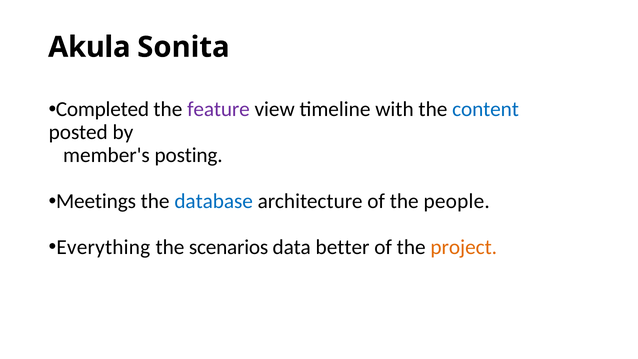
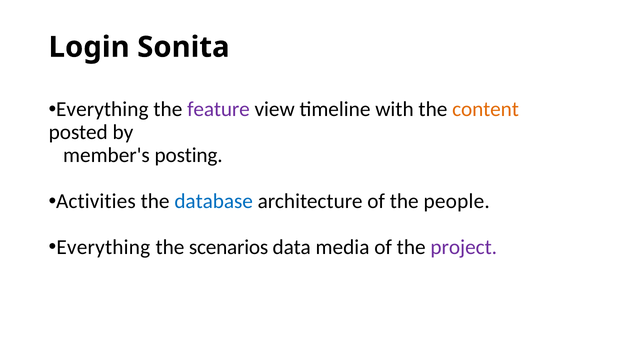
Akula: Akula -> Login
Completed at (102, 109): Completed -> Everything
content colour: blue -> orange
Meetings: Meetings -> Activities
better: better -> media
project colour: orange -> purple
